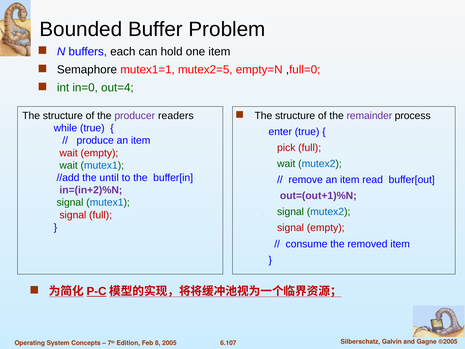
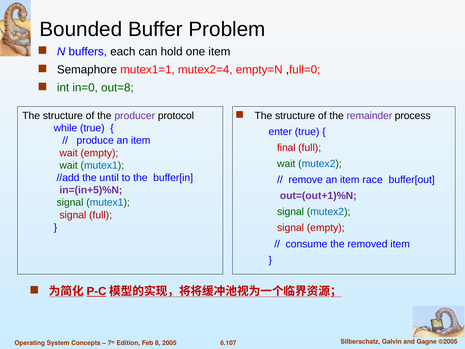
mutex2=5: mutex2=5 -> mutex2=4
out=4: out=4 -> out=8
readers: readers -> protocol
pick: pick -> final
read: read -> race
in=(in+2)%N: in=(in+2)%N -> in=(in+5)%N
